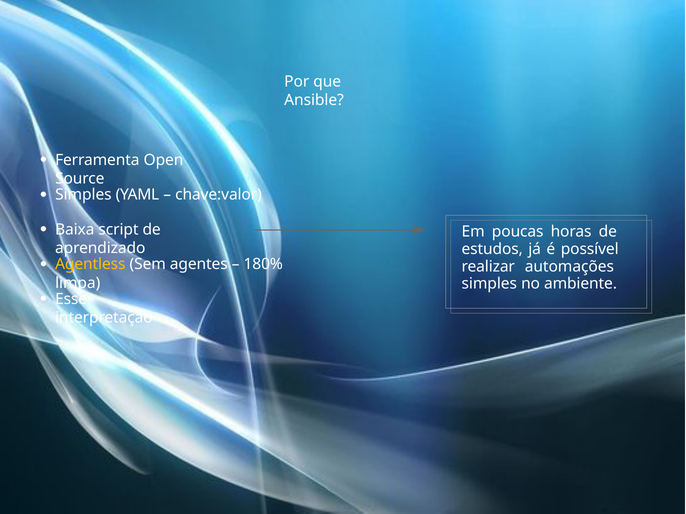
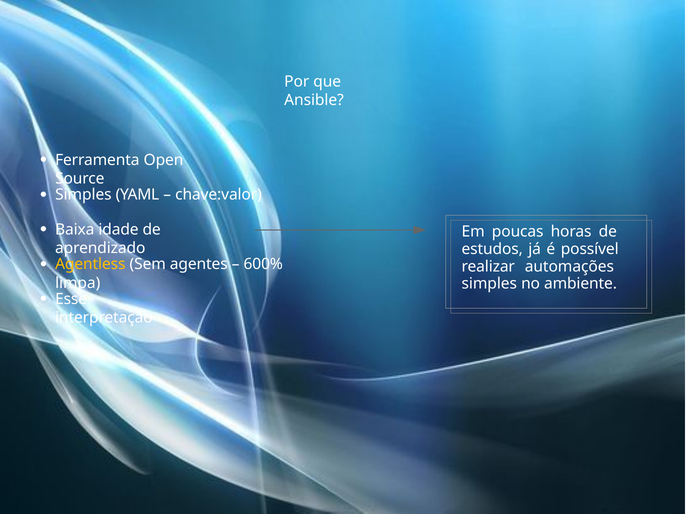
script: script -> idade
180%: 180% -> 600%
